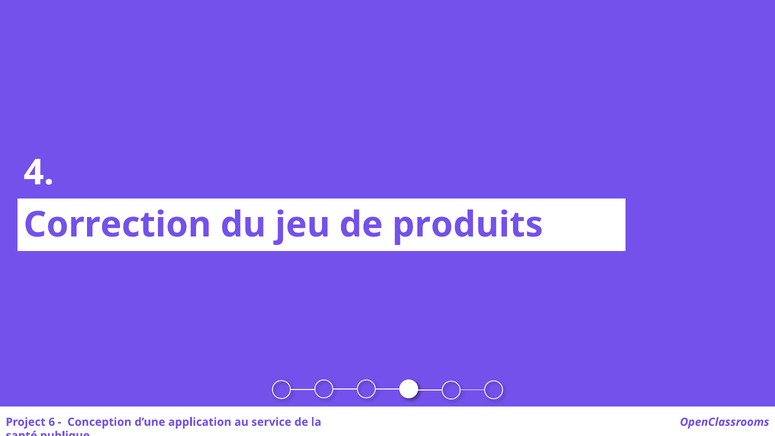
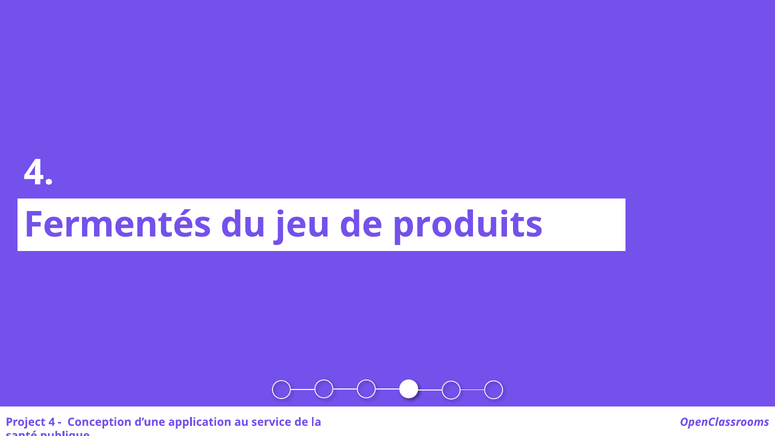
Correction: Correction -> Fermentés
Project 6: 6 -> 4
